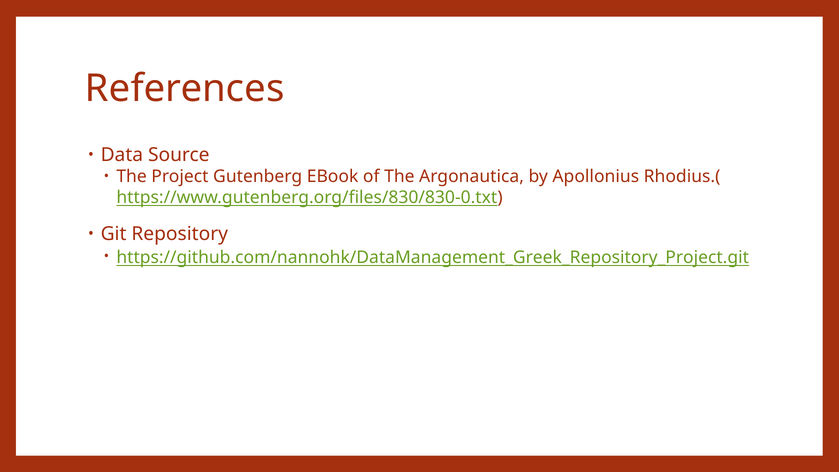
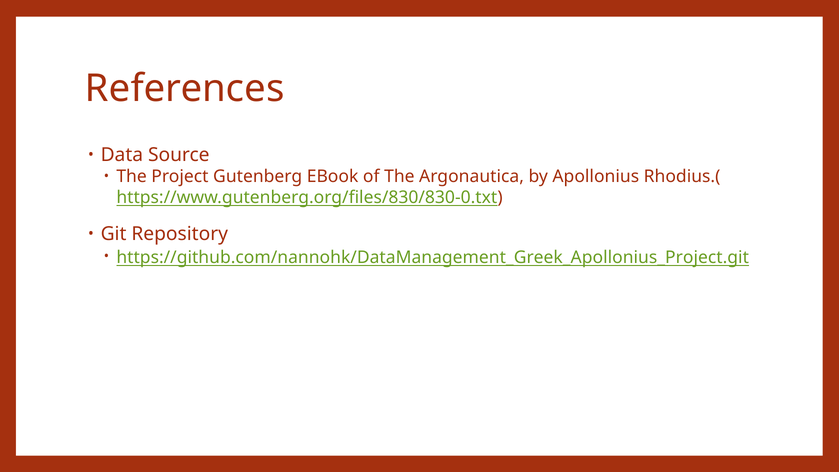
https://github.com/nannohk/DataManagement_Greek_Repository_Project.git: https://github.com/nannohk/DataManagement_Greek_Repository_Project.git -> https://github.com/nannohk/DataManagement_Greek_Apollonius_Project.git
